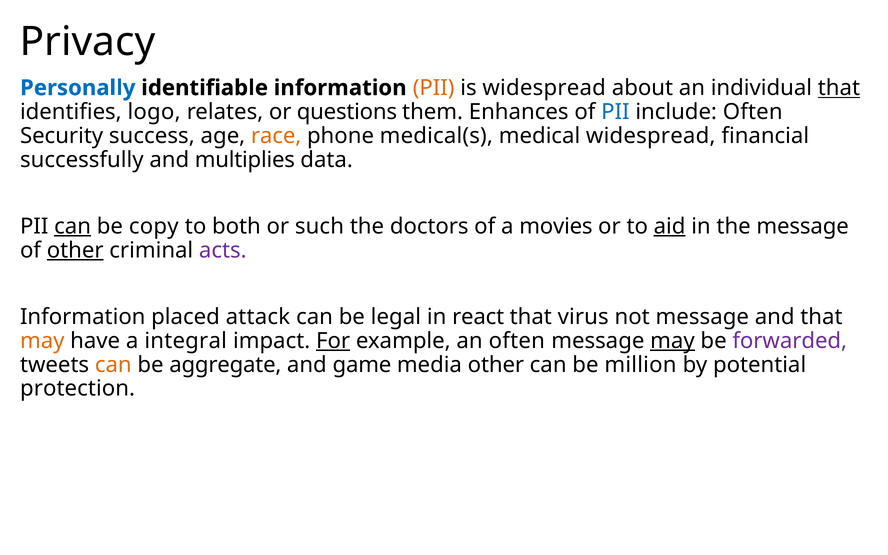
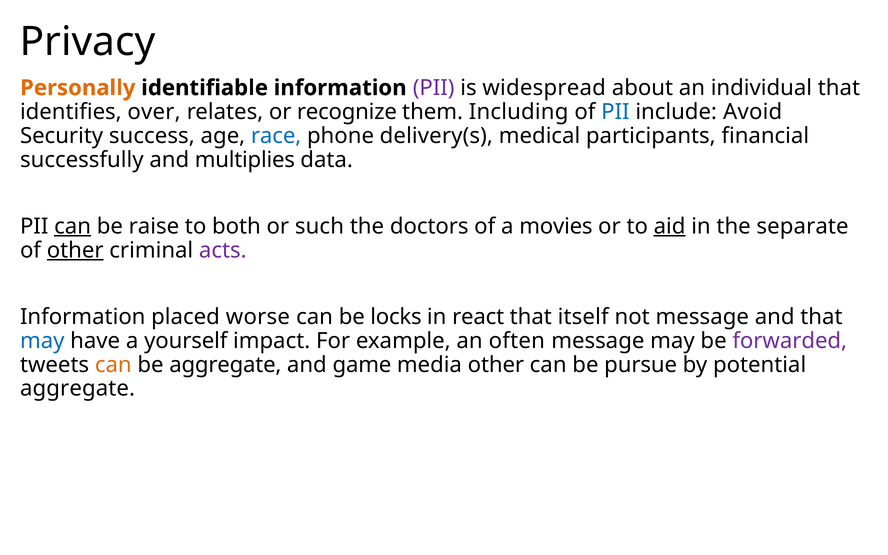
Personally colour: blue -> orange
PII at (434, 88) colour: orange -> purple
that at (839, 88) underline: present -> none
logo: logo -> over
questions: questions -> recognize
Enhances: Enhances -> Including
include Often: Often -> Avoid
race colour: orange -> blue
medical(s: medical(s -> delivery(s
medical widespread: widespread -> participants
copy: copy -> raise
the message: message -> separate
attack: attack -> worse
legal: legal -> locks
virus: virus -> itself
may at (42, 341) colour: orange -> blue
integral: integral -> yourself
For underline: present -> none
may at (672, 341) underline: present -> none
million: million -> pursue
protection at (78, 389): protection -> aggregate
